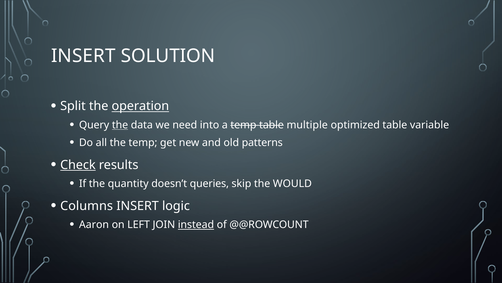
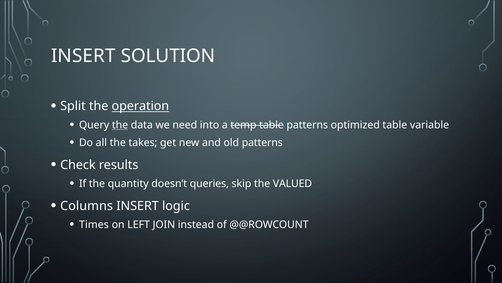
table multiple: multiple -> patterns
the temp: temp -> takes
Check underline: present -> none
WOULD: WOULD -> VALUED
Aaron: Aaron -> Times
instead underline: present -> none
